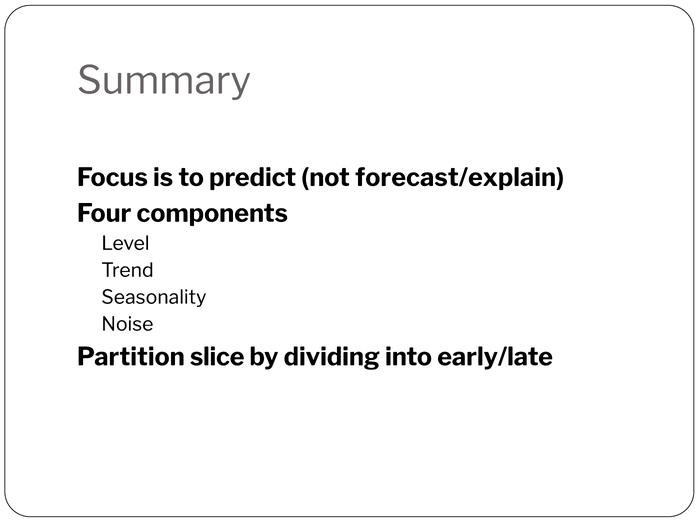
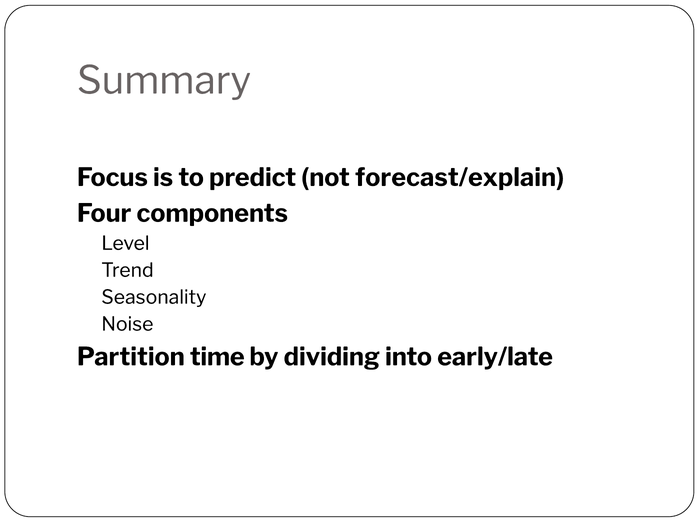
slice: slice -> time
